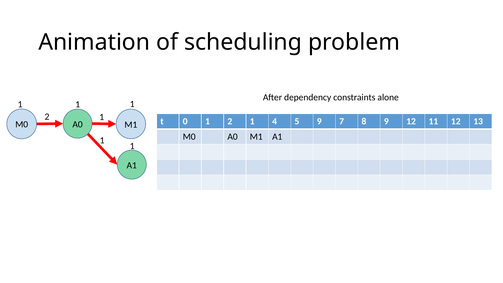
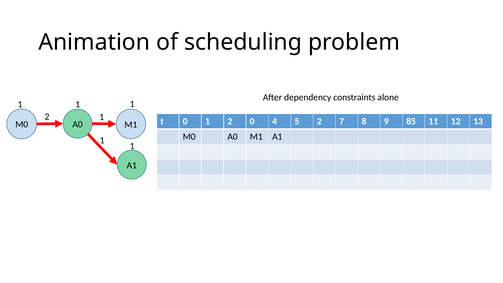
0 1 2 1: 1 -> 0
5 9: 9 -> 2
9 12: 12 -> 85
